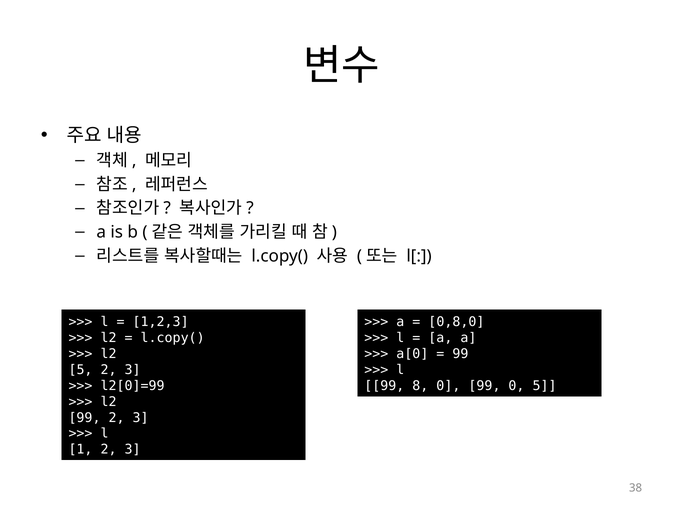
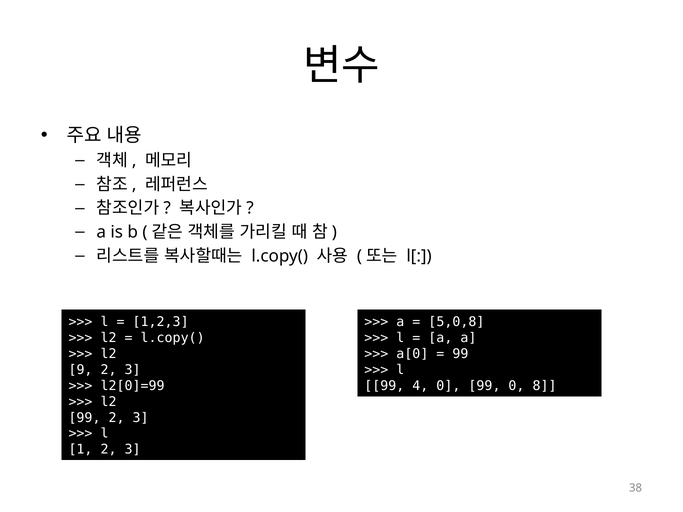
0,8,0: 0,8,0 -> 5,0,8
5 at (81, 370): 5 -> 9
8: 8 -> 4
0 5: 5 -> 8
